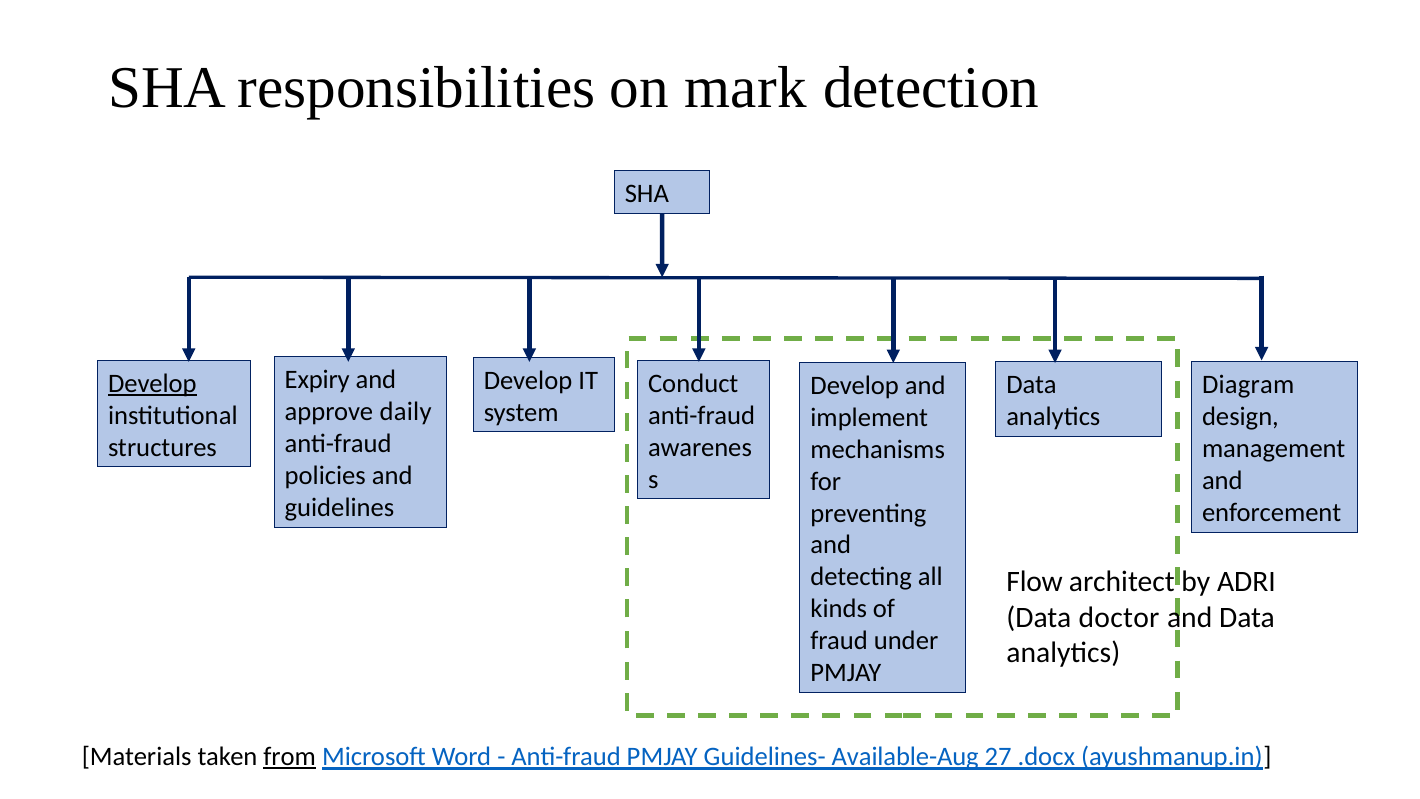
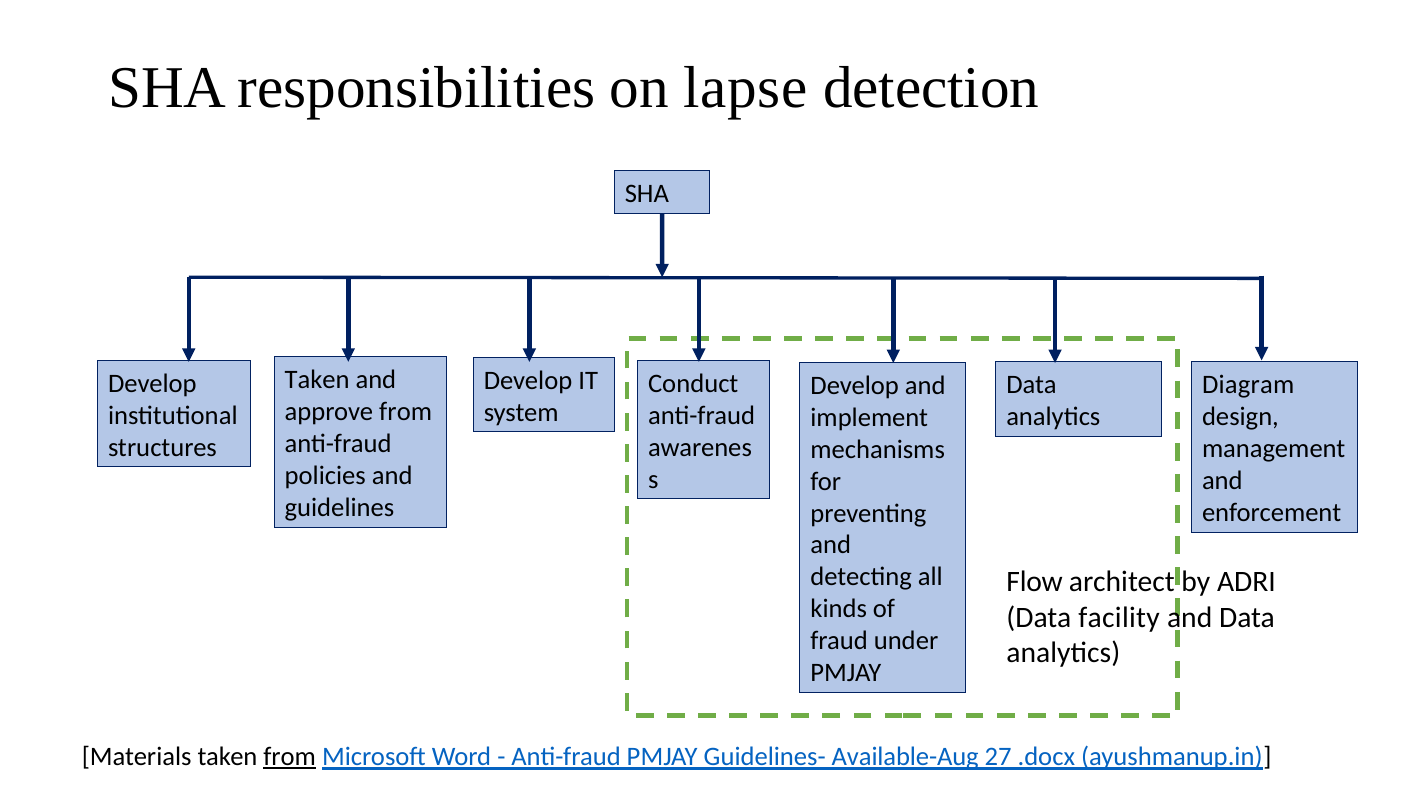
mark: mark -> lapse
Expiry at (317, 380): Expiry -> Taken
Develop at (152, 383) underline: present -> none
approve daily: daily -> from
doctor: doctor -> facility
